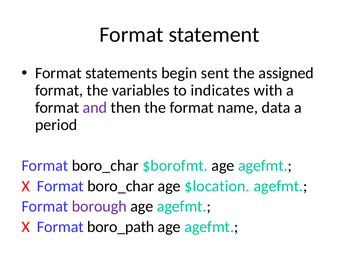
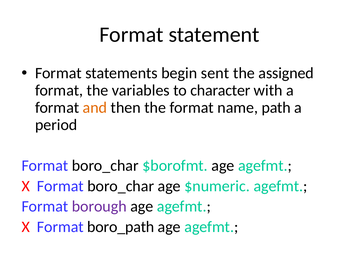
indicates: indicates -> character
and colour: purple -> orange
data: data -> path
$location: $location -> $numeric
